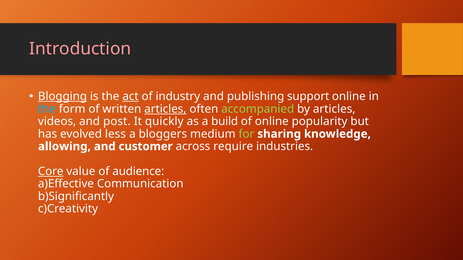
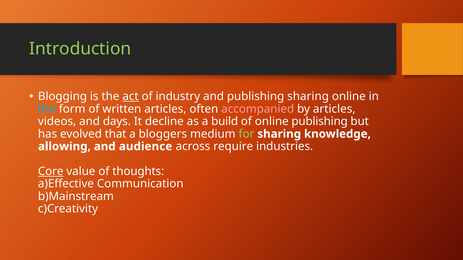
Introduction colour: pink -> light green
Blogging underline: present -> none
publishing support: support -> sharing
articles at (165, 109) underline: present -> none
accompanied colour: light green -> pink
post: post -> days
quickly: quickly -> decline
online popularity: popularity -> publishing
less: less -> that
customer: customer -> audience
audience: audience -> thoughts
b)Significantly: b)Significantly -> b)Mainstream
